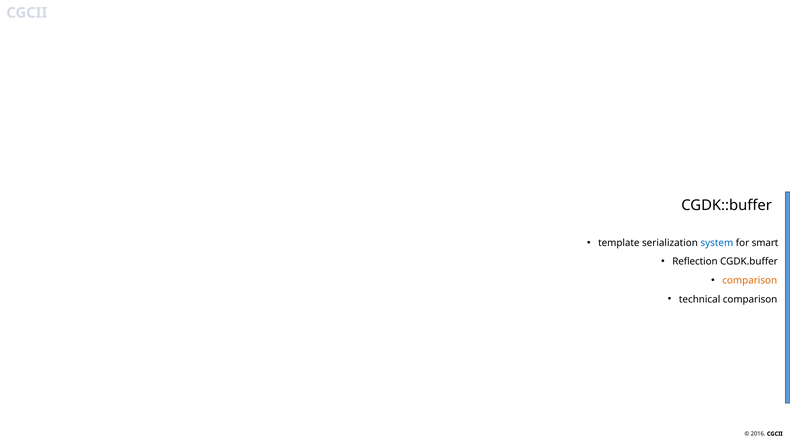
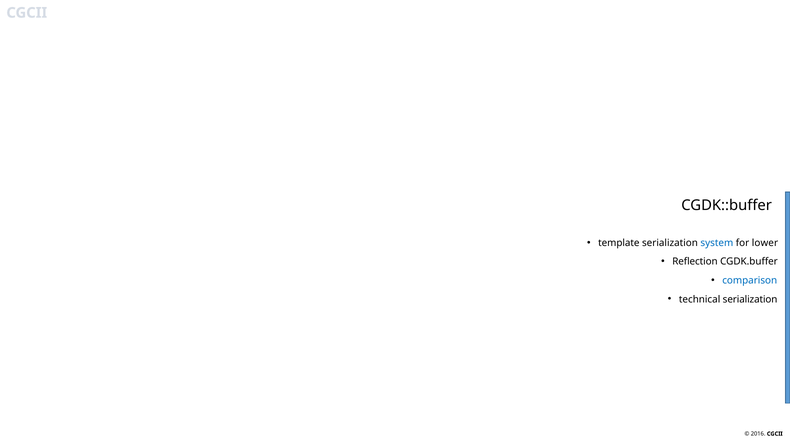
smart: smart -> lower
comparison at (750, 281) colour: orange -> blue
technical comparison: comparison -> serialization
